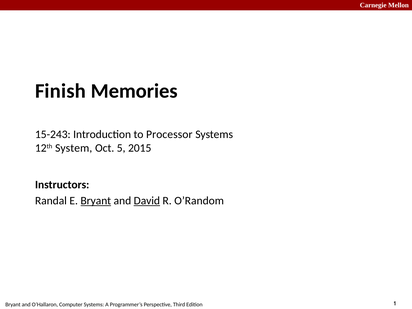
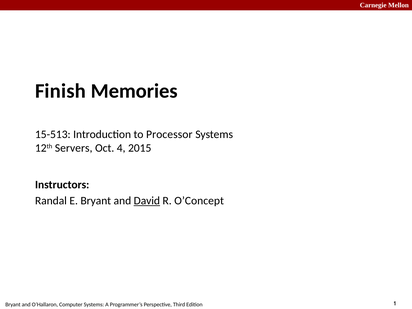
15-243: 15-243 -> 15-513
System: System -> Servers
5: 5 -> 4
Bryant at (96, 201) underline: present -> none
O’Random: O’Random -> O’Concept
